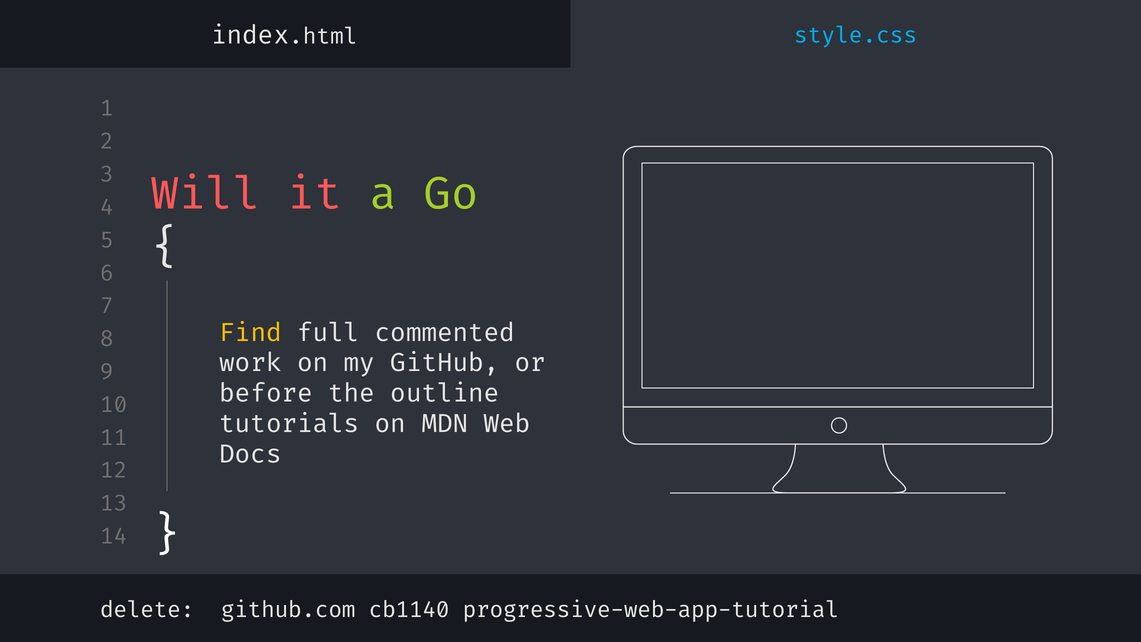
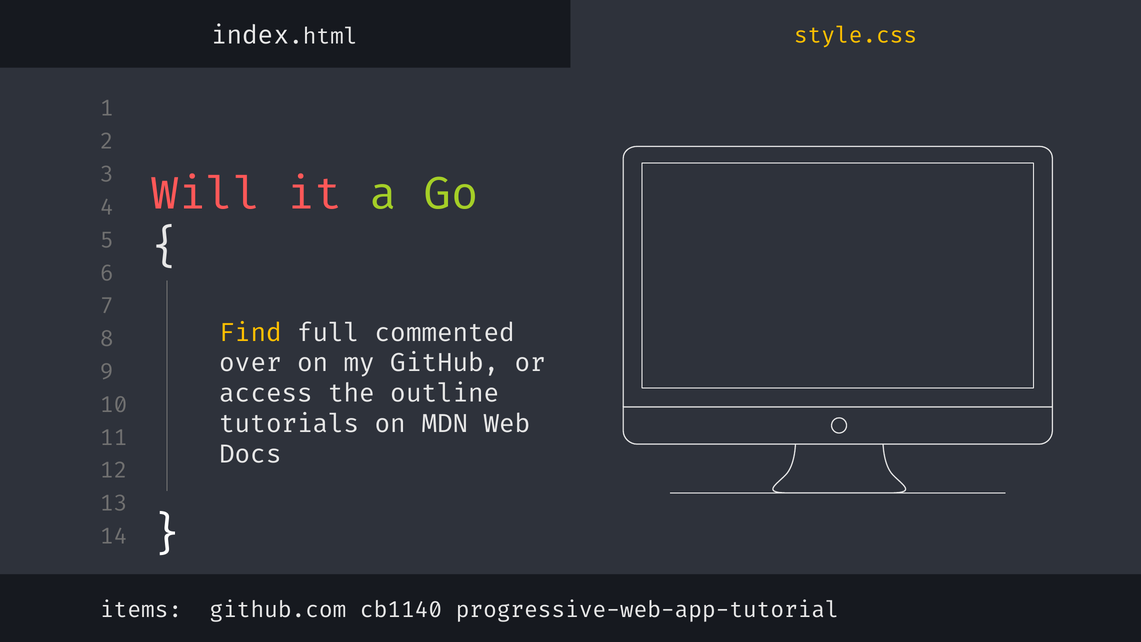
style.css colour: light blue -> yellow
work: work -> over
before: before -> access
delete://github.com/cb1140/progressive-web-app-tutorial: delete://github.com/cb1140/progressive-web-app-tutorial -> items://github.com/cb1140/progressive-web-app-tutorial
